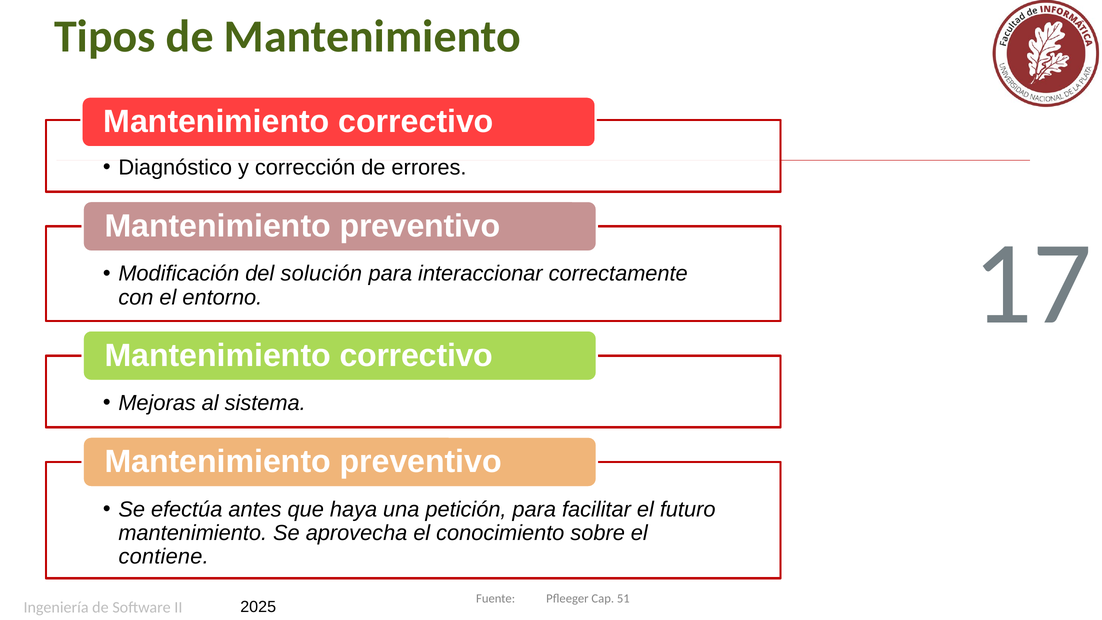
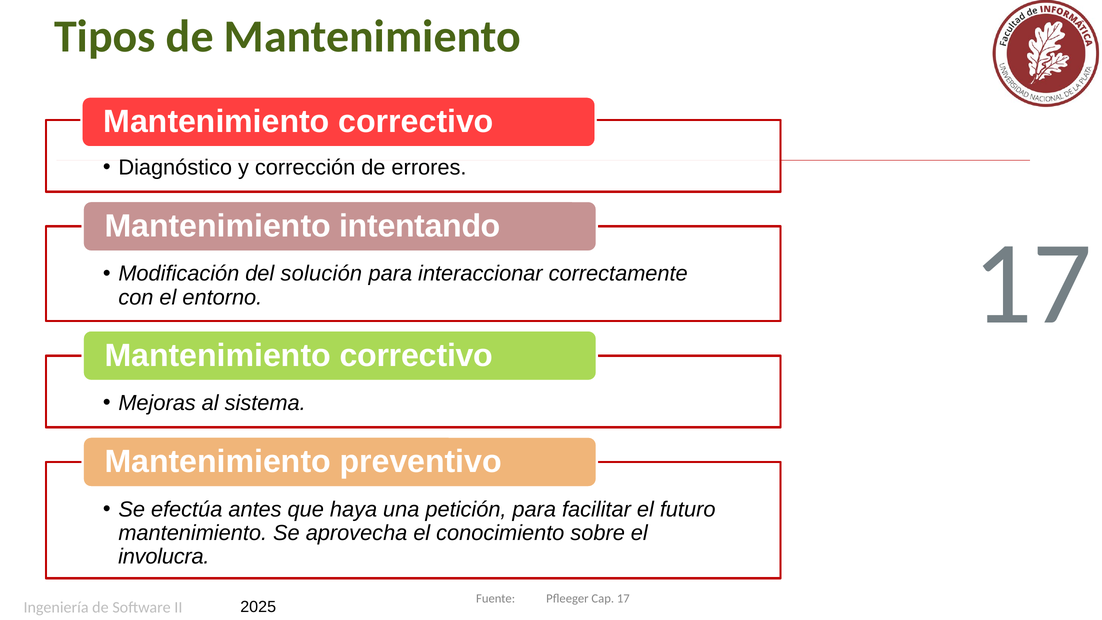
preventivo at (420, 226): preventivo -> intentando
contiene: contiene -> involucra
Cap 51: 51 -> 17
